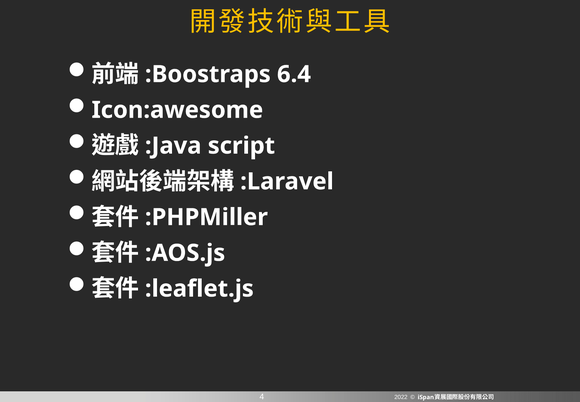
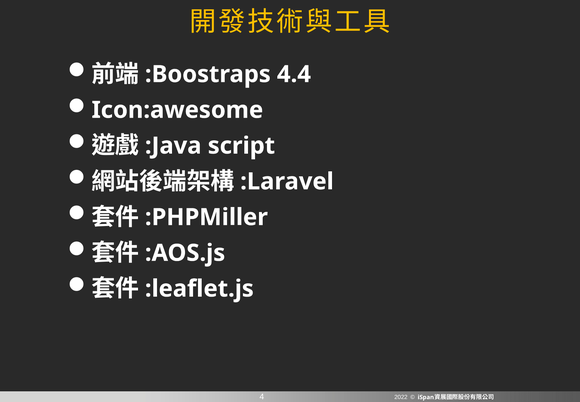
6.4: 6.4 -> 4.4
